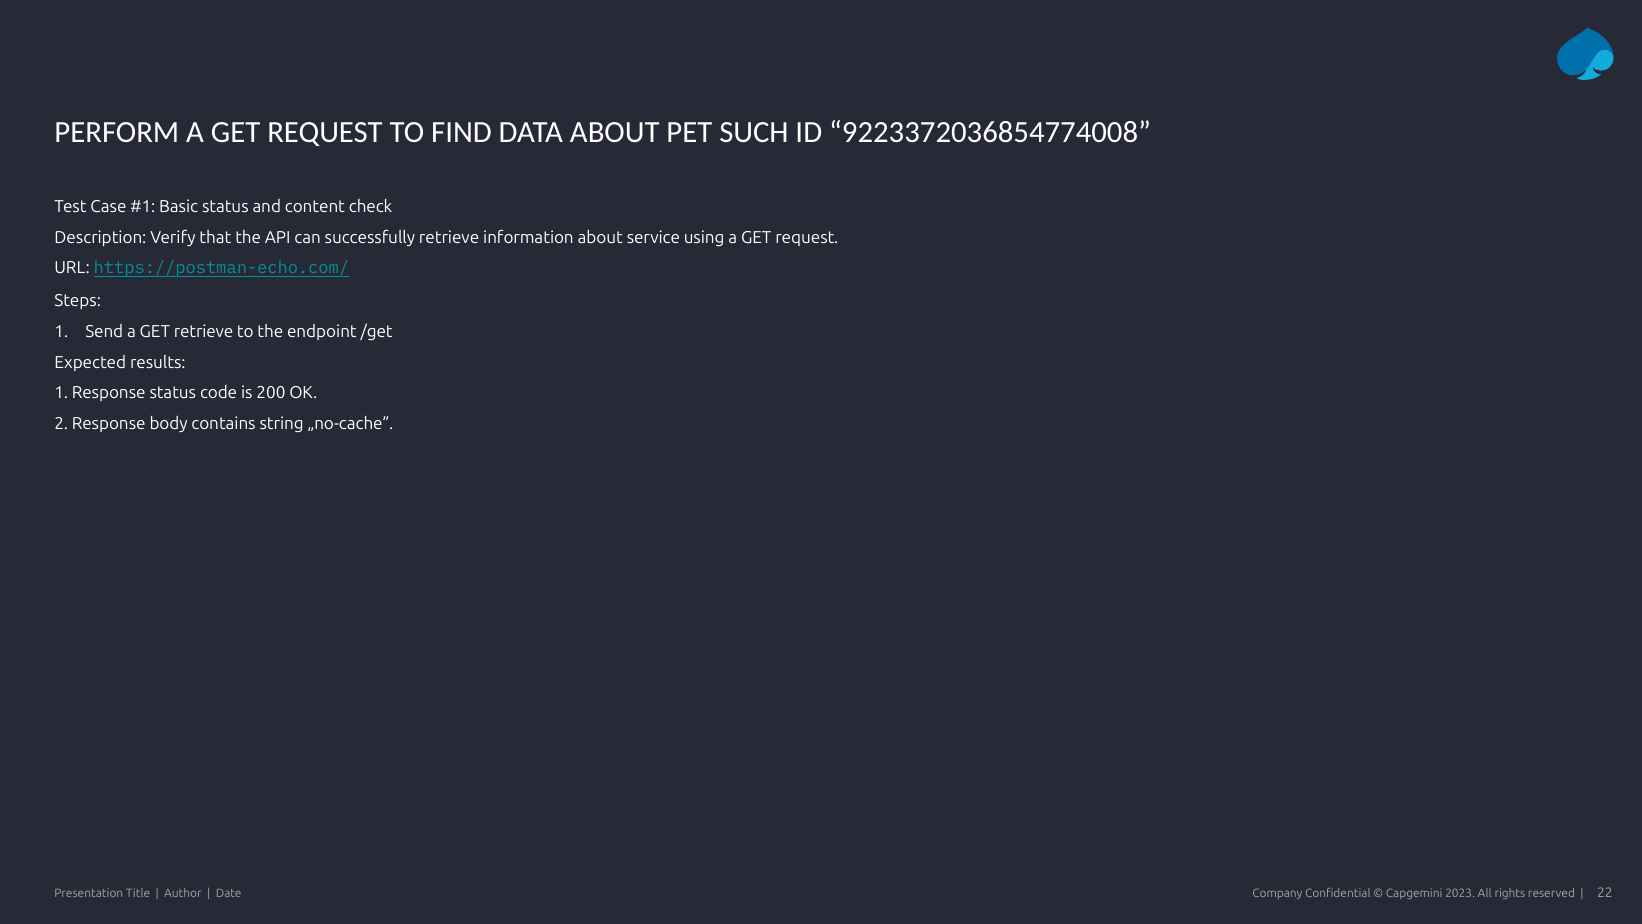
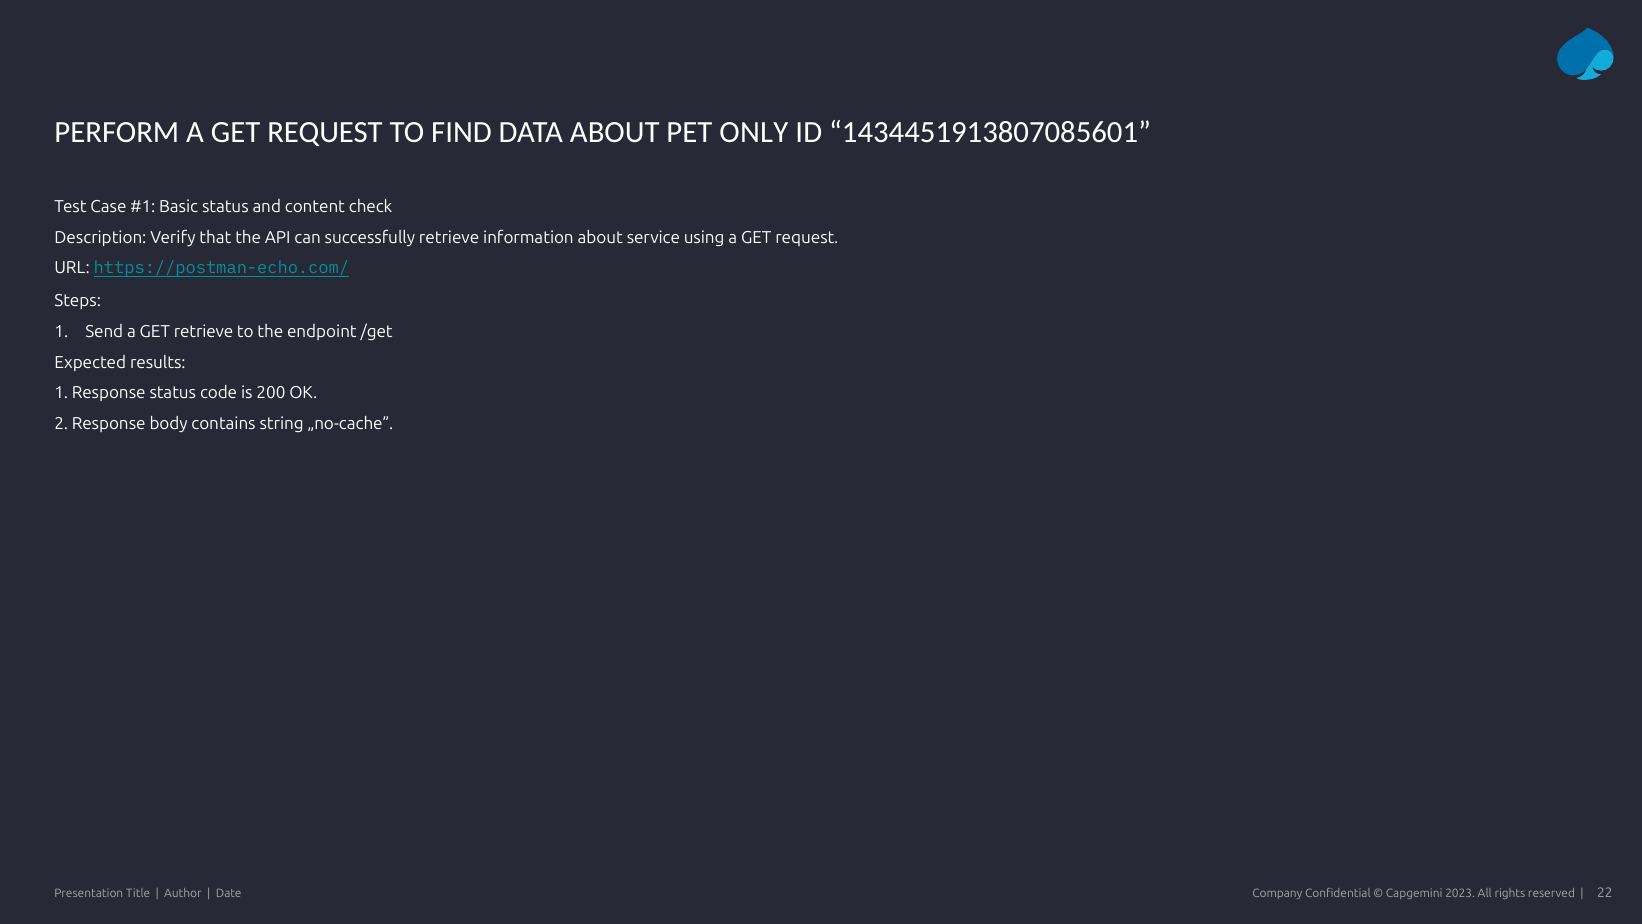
SUCH: SUCH -> ONLY
9223372036854774008: 9223372036854774008 -> 1434451913807085601
